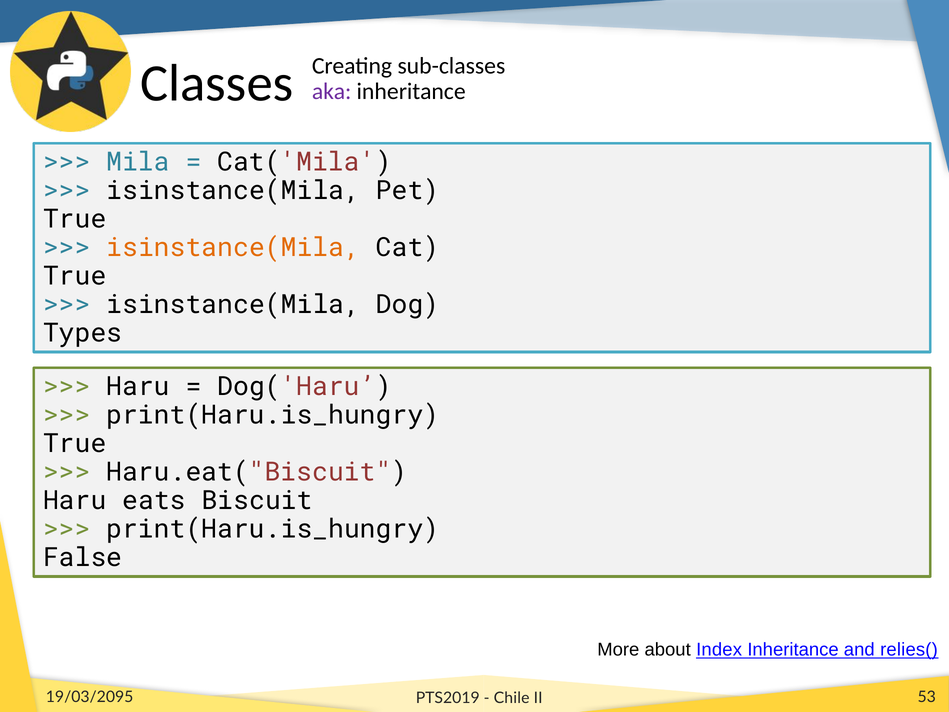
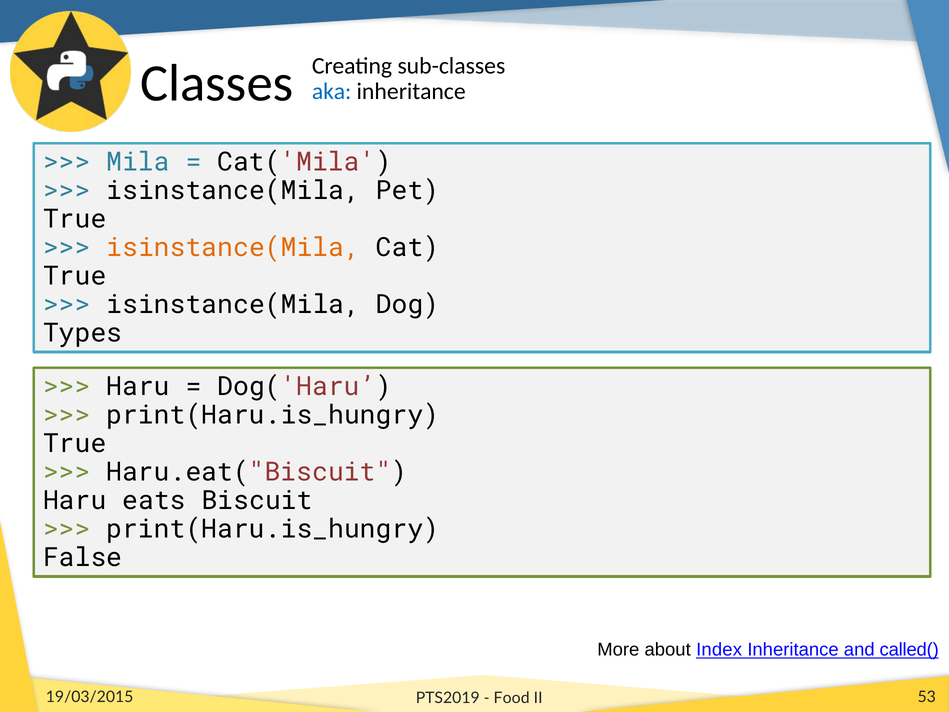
aka colour: purple -> blue
relies(: relies( -> called(
19/03/2095: 19/03/2095 -> 19/03/2015
Chile: Chile -> Food
